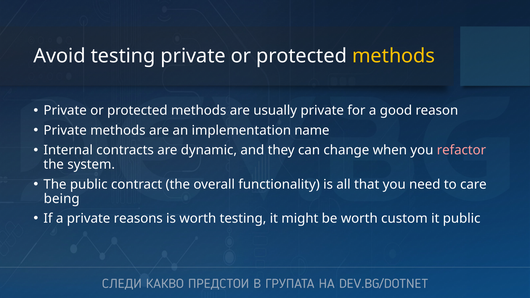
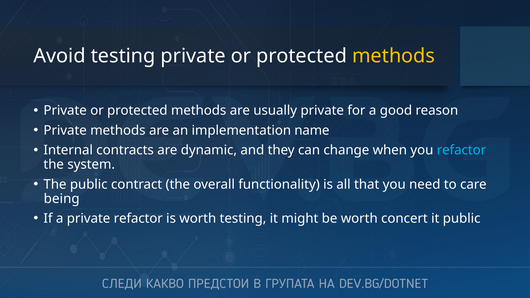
refactor at (461, 150) colour: pink -> light blue
private reasons: reasons -> refactor
custom: custom -> concert
